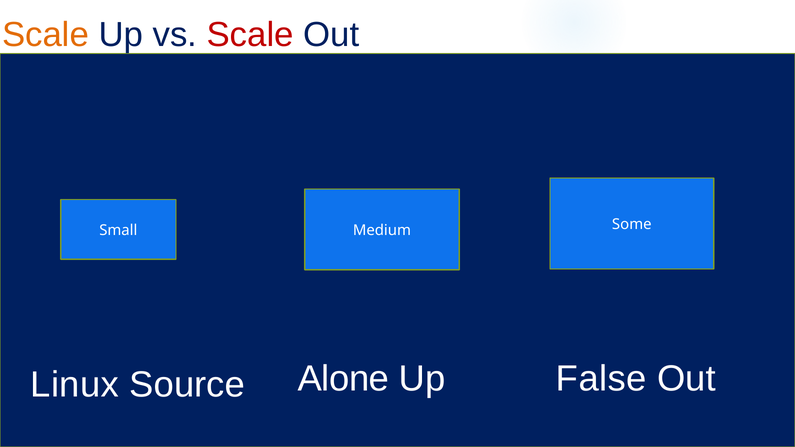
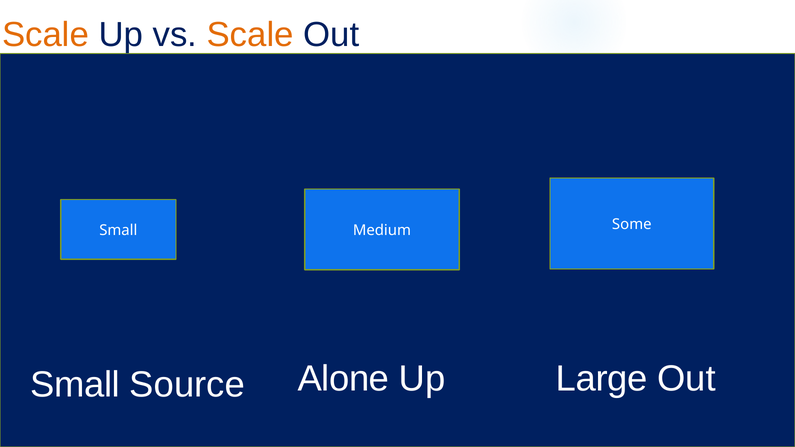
Scale at (250, 35) colour: red -> orange
False: False -> Large
Linux at (75, 385): Linux -> Small
